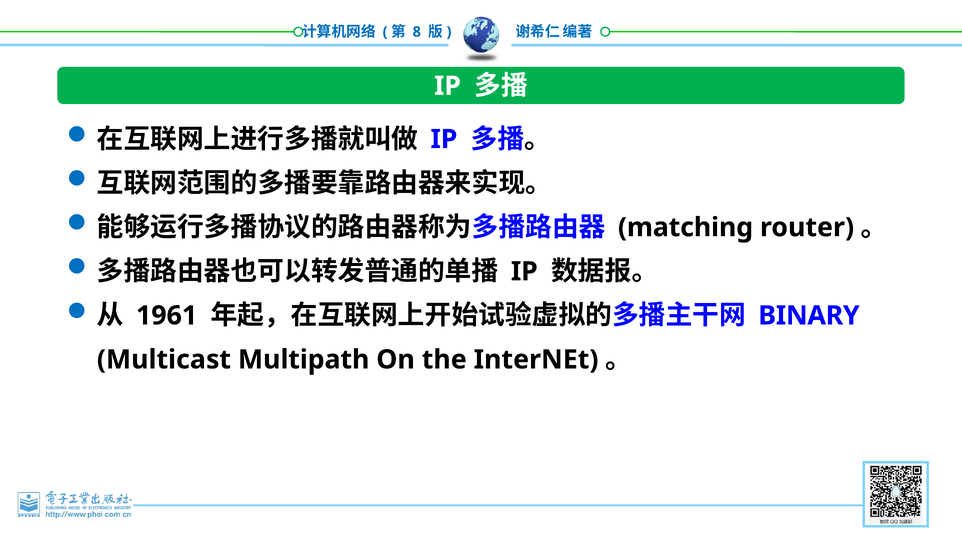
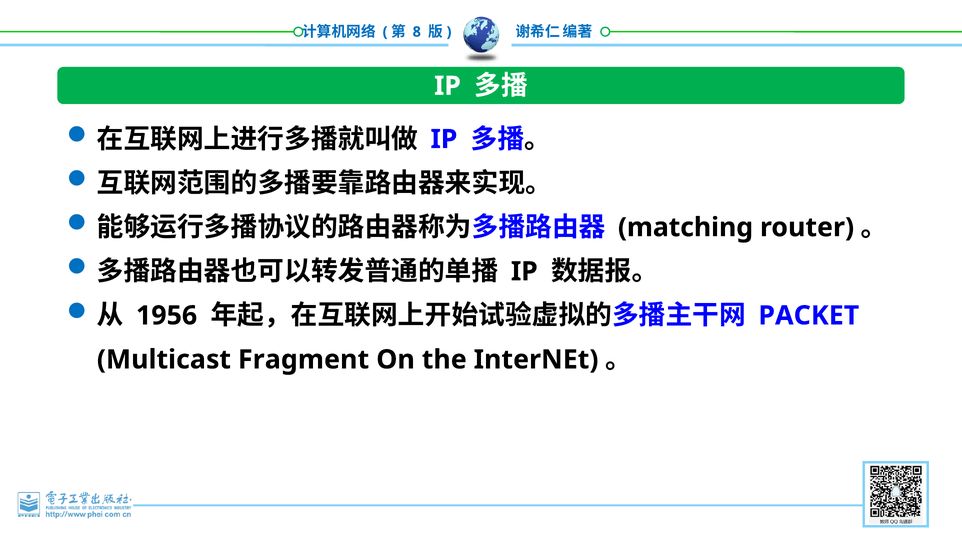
1961: 1961 -> 1956
BINARY: BINARY -> PACKET
Multipath: Multipath -> Fragment
